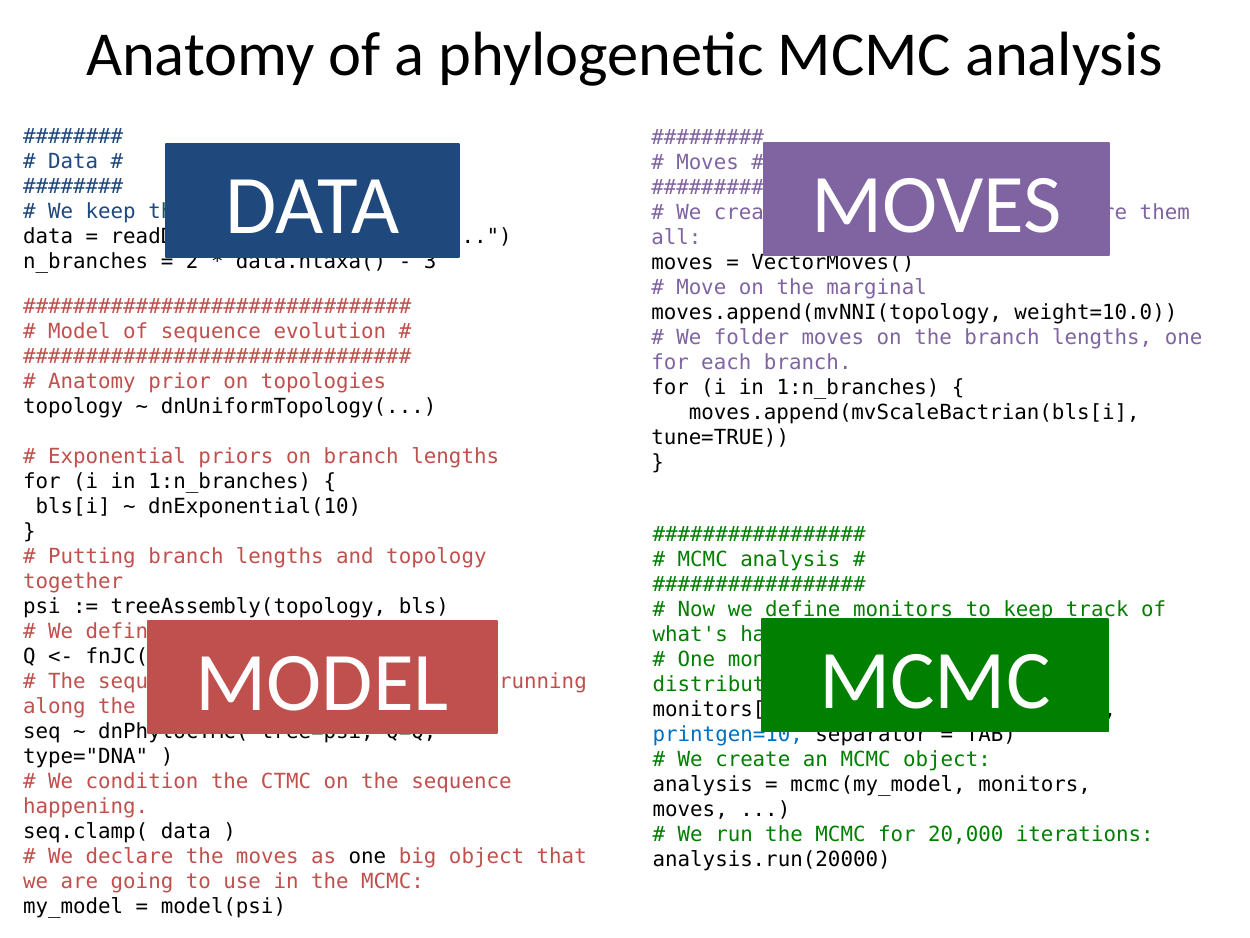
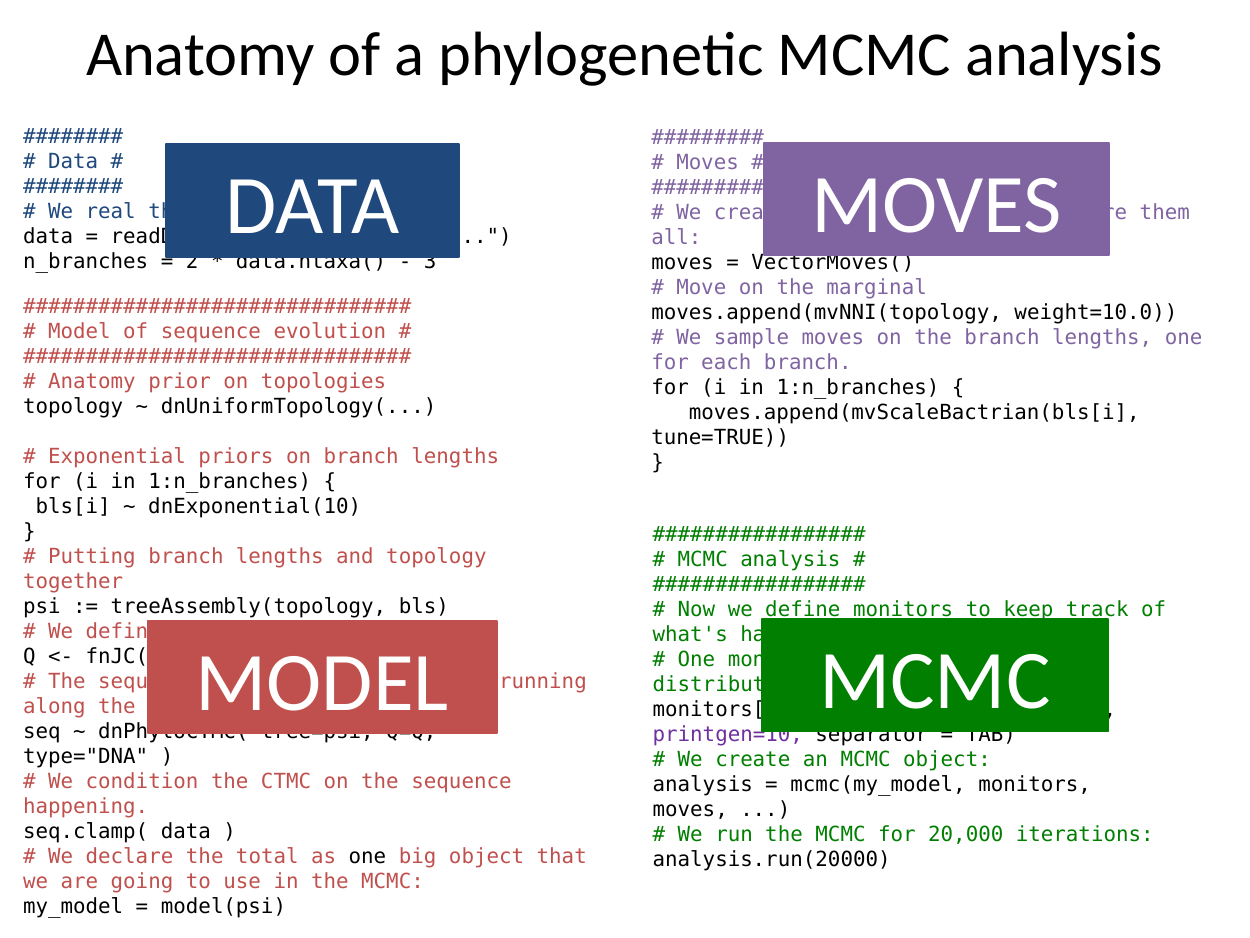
We keep: keep -> real
folder: folder -> sample
printgen=10 colour: blue -> purple
the moves: moves -> total
